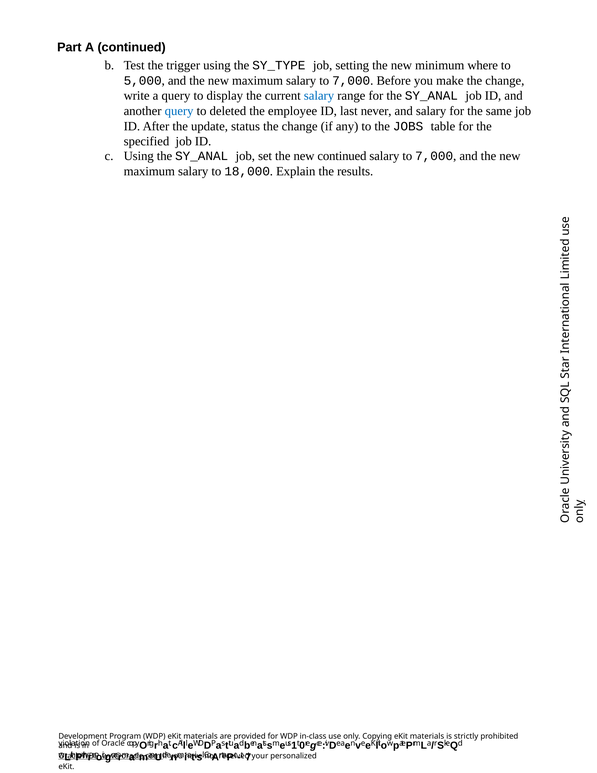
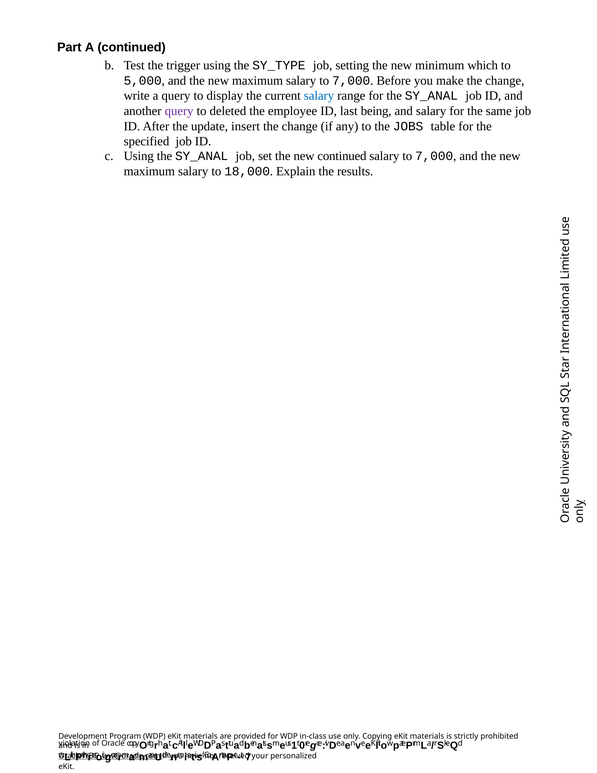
where: where -> which
query at (179, 111) colour: blue -> purple
never: never -> being
status: status -> insert
